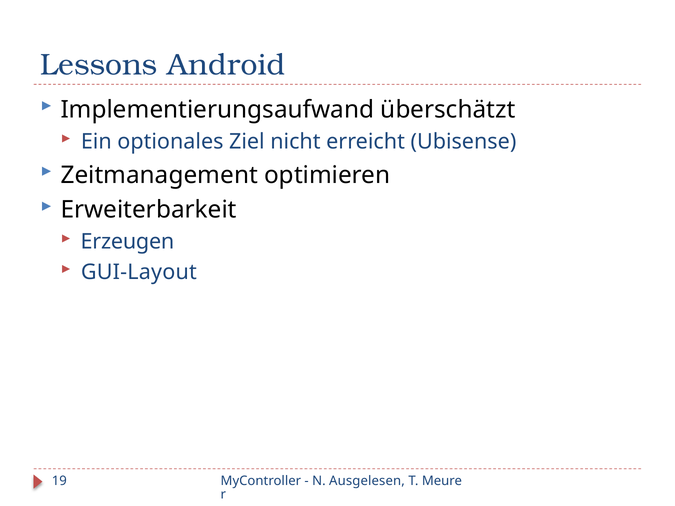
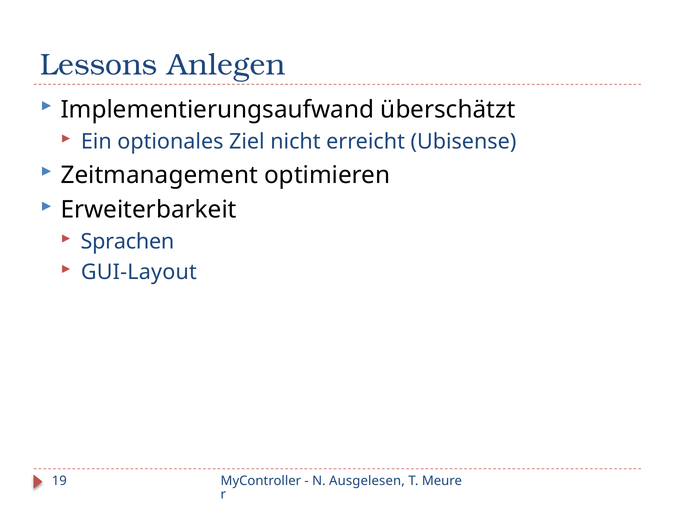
Android: Android -> Anlegen
Erzeugen: Erzeugen -> Sprachen
